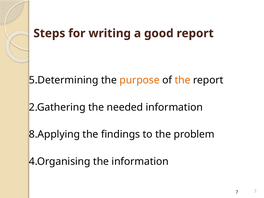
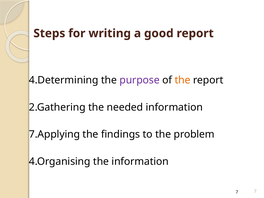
5.Determining: 5.Determining -> 4.Determining
purpose colour: orange -> purple
8.Applying: 8.Applying -> 7.Applying
